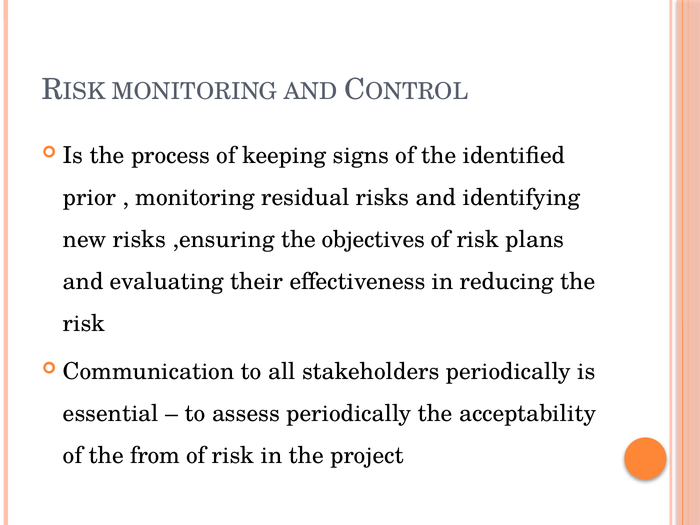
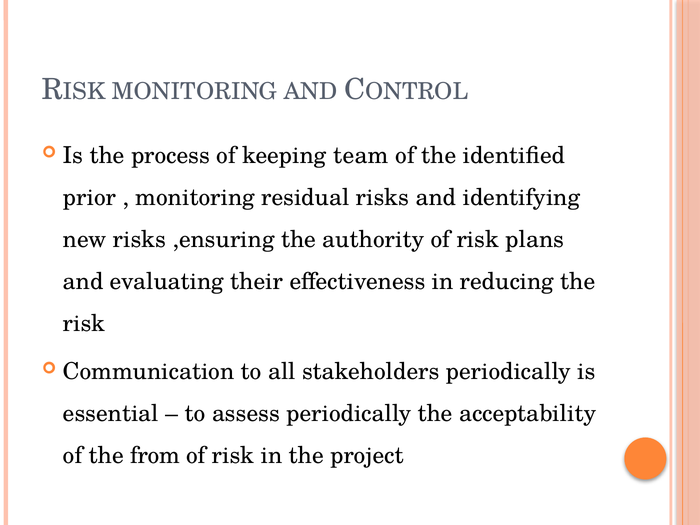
signs: signs -> team
objectives: objectives -> authority
